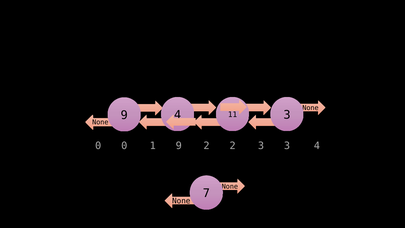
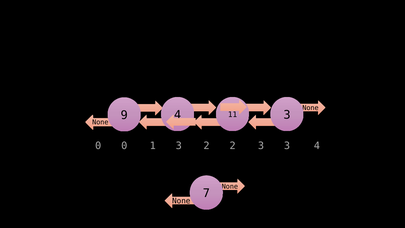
0 9: 9 -> 3
